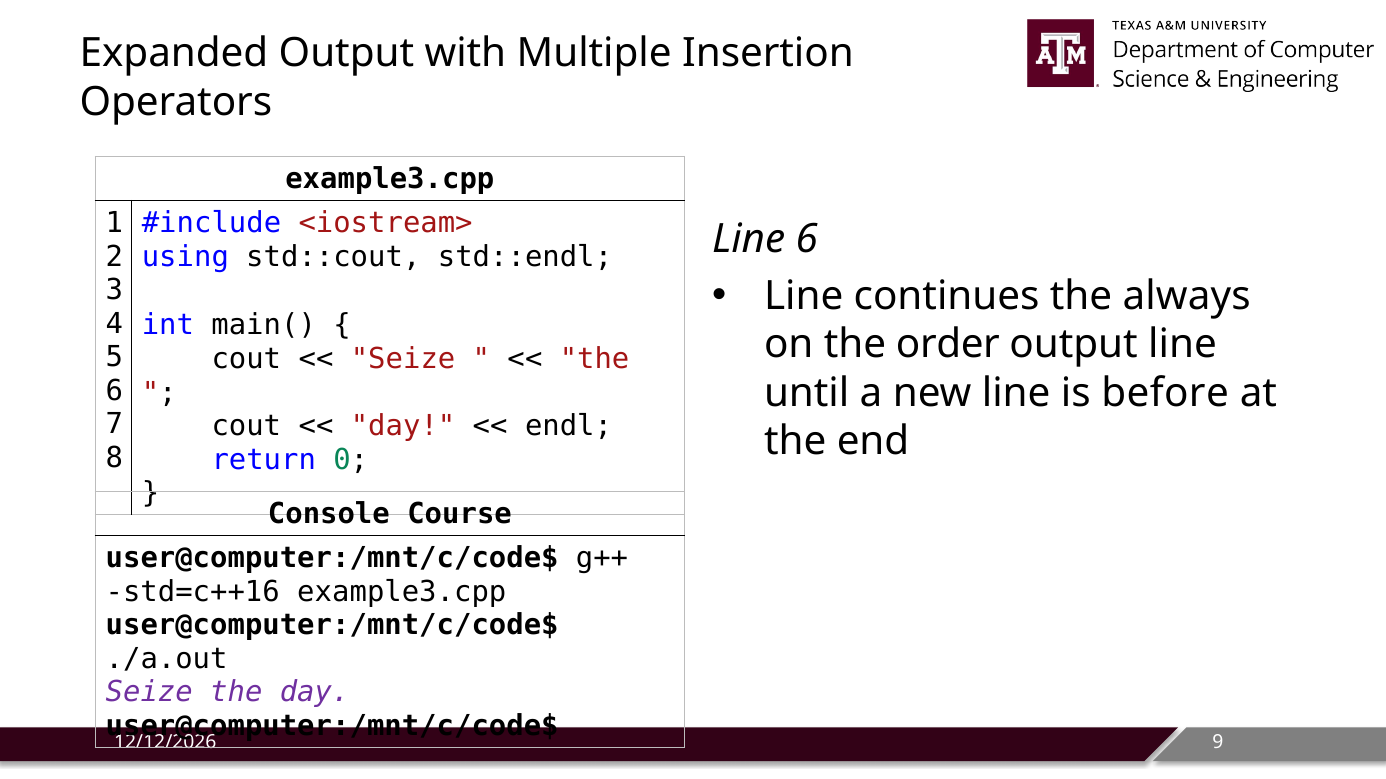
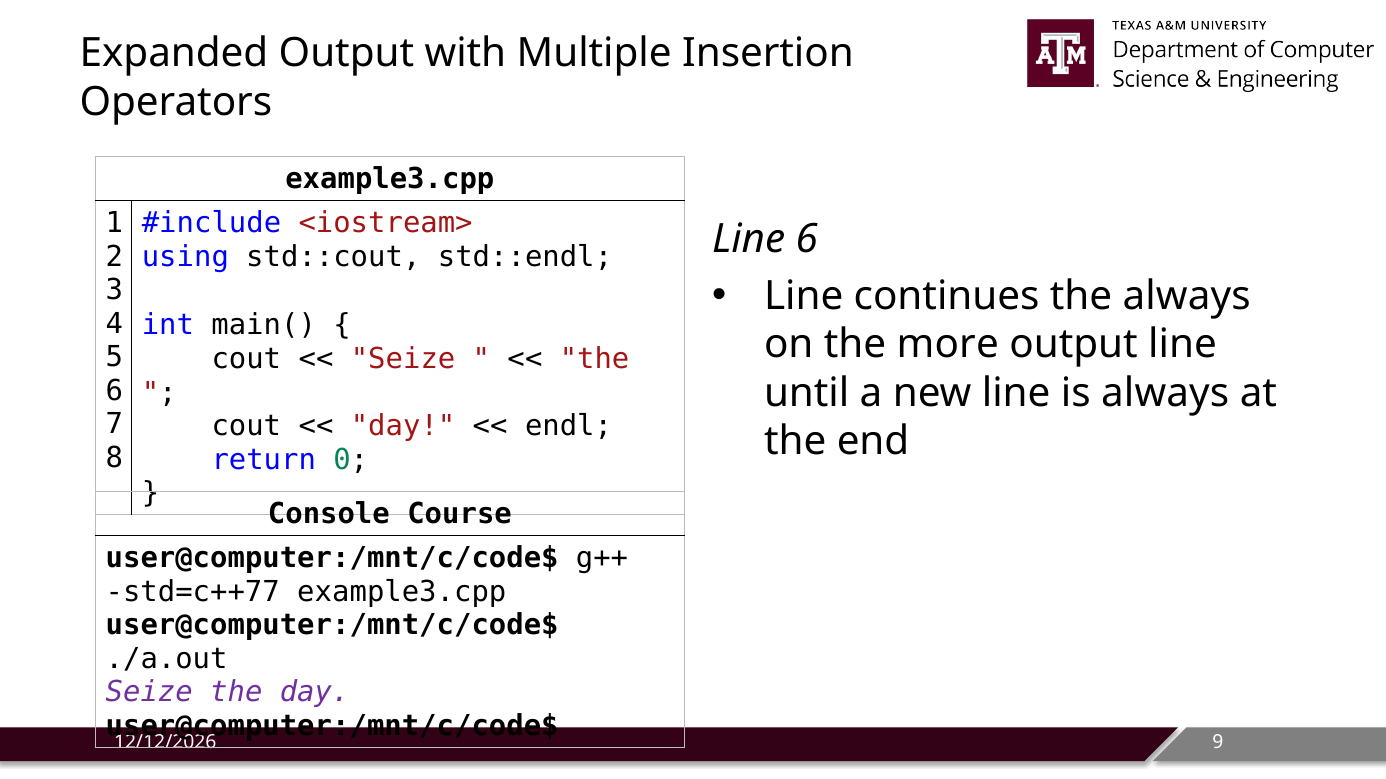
order: order -> more
is before: before -> always
std=c++16: std=c++16 -> std=c++77
